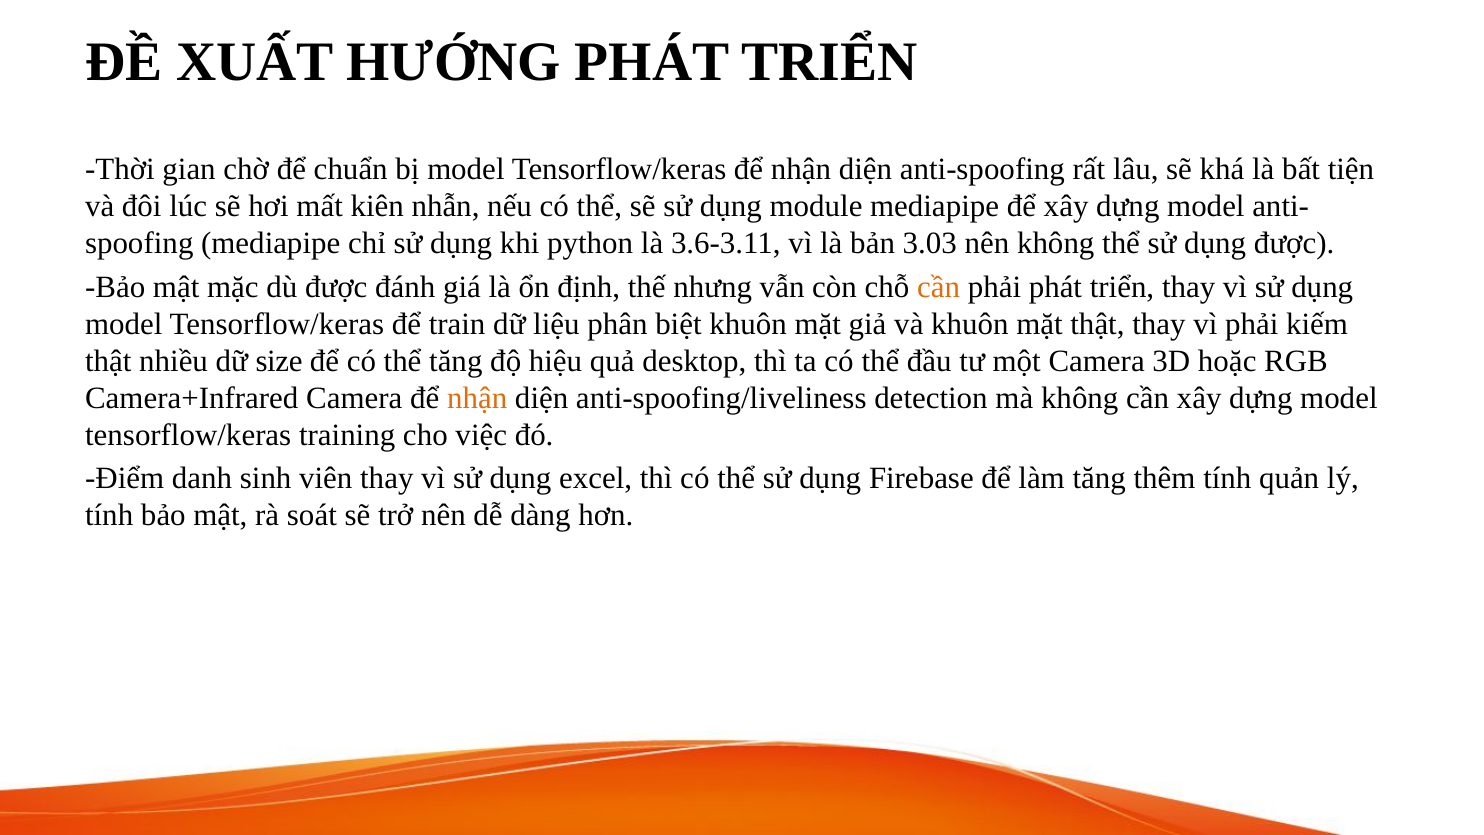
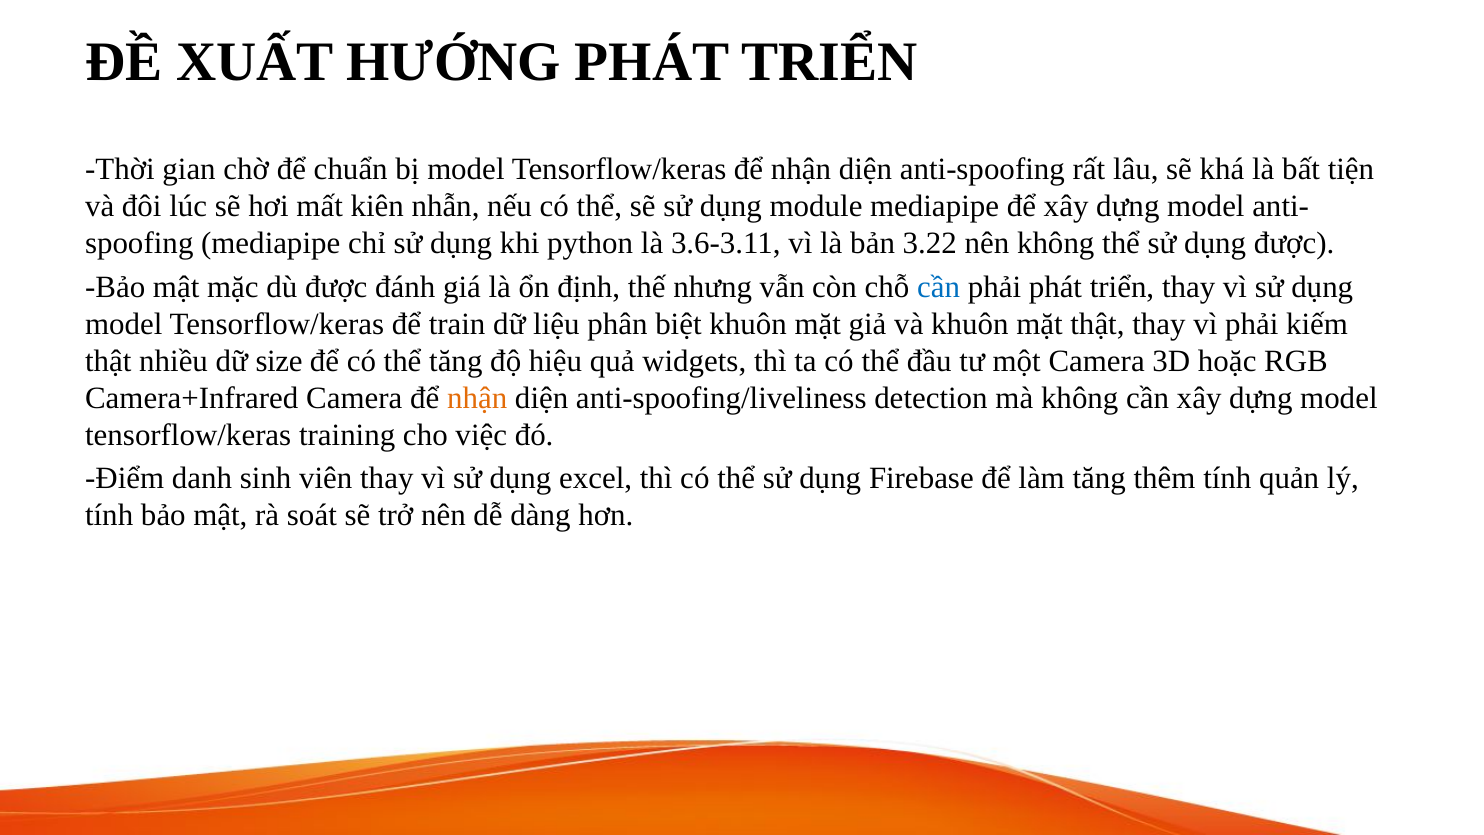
3.03: 3.03 -> 3.22
cần at (939, 287) colour: orange -> blue
desktop: desktop -> widgets
